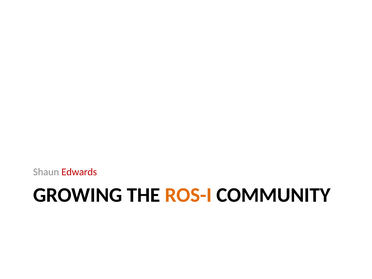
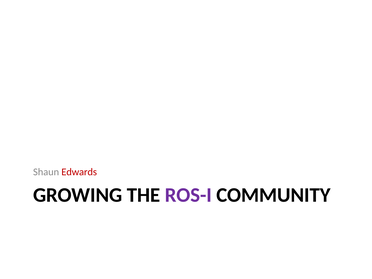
ROS-I colour: orange -> purple
